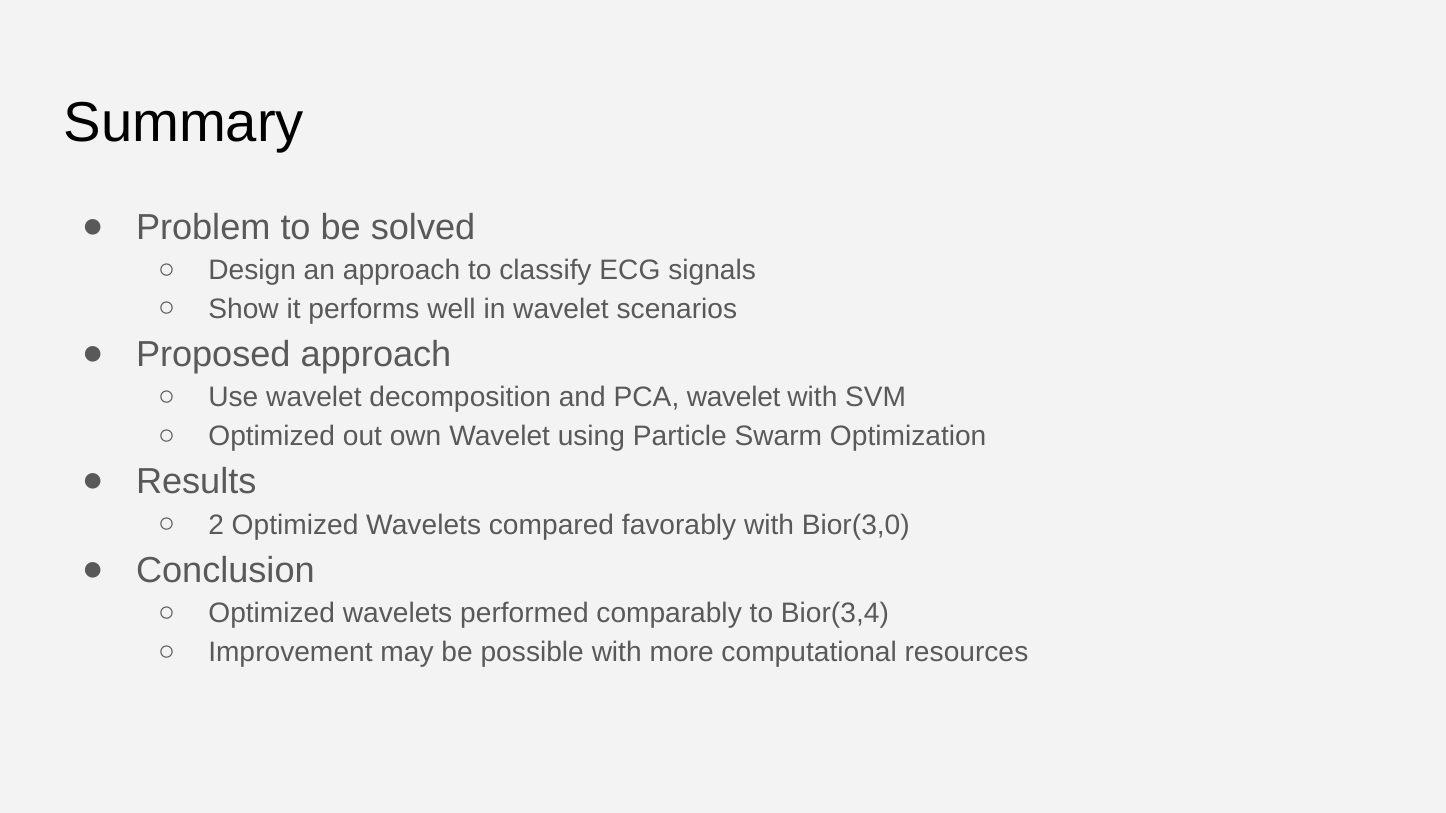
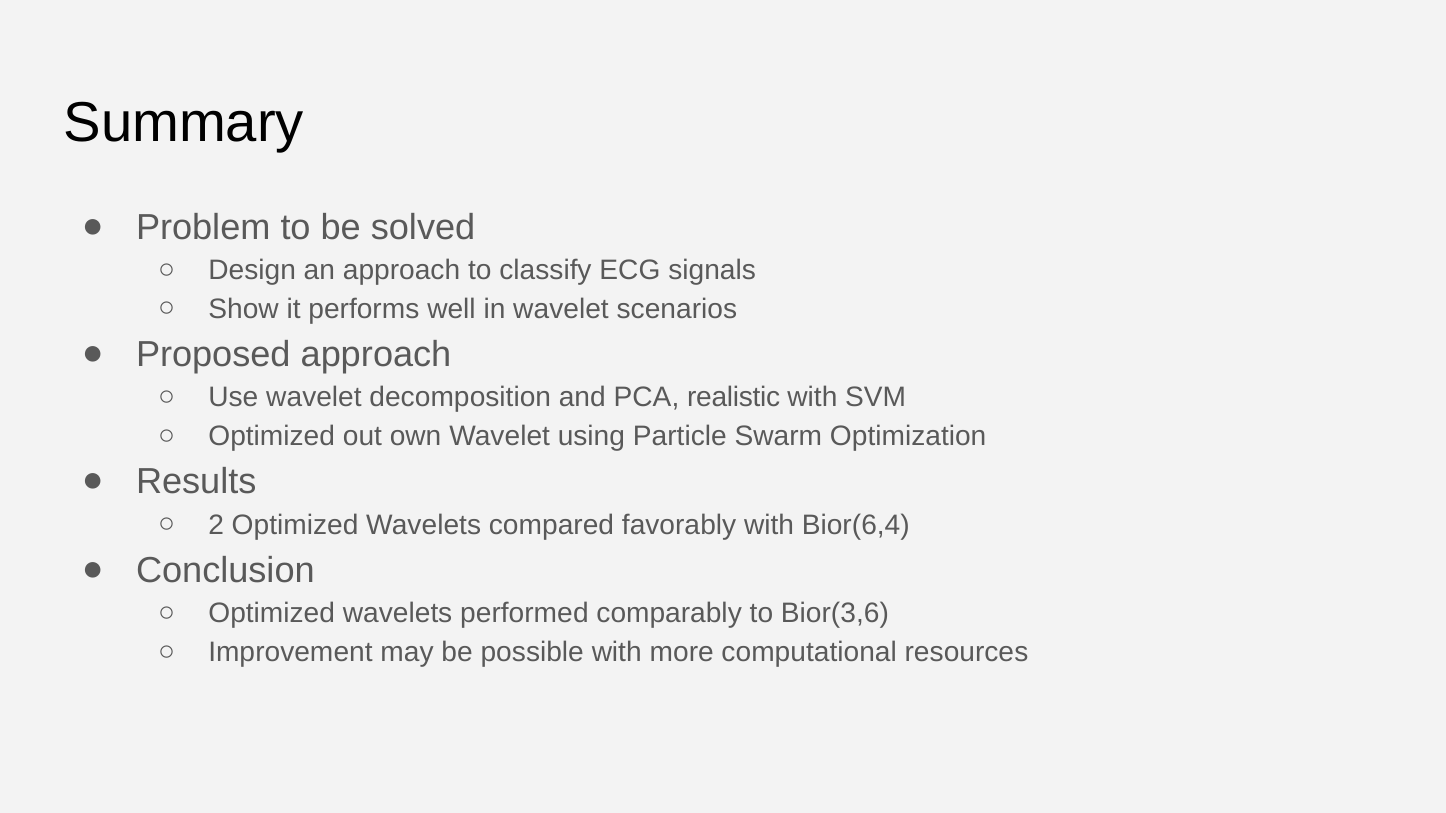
PCA wavelet: wavelet -> realistic
Bior(3,0: Bior(3,0 -> Bior(6,4
Bior(3,4: Bior(3,4 -> Bior(3,6
